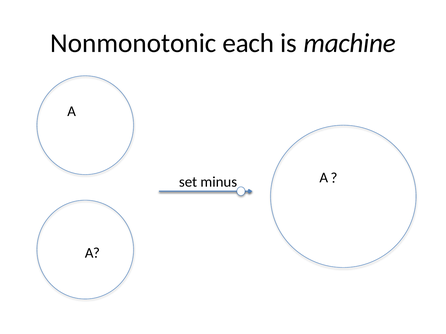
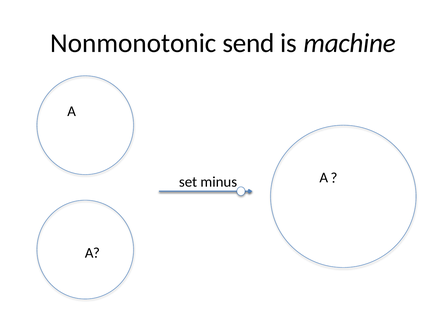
each: each -> send
